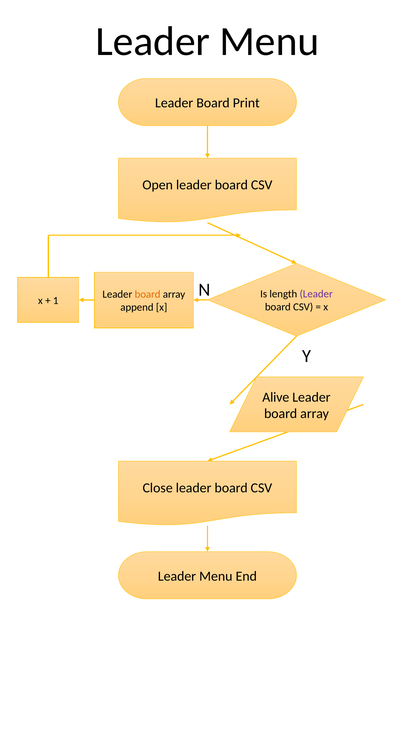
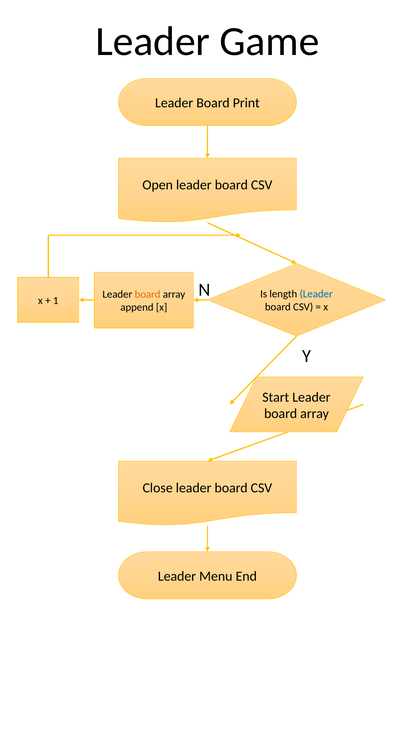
Menu at (269, 41): Menu -> Game
Leader at (316, 294) colour: purple -> blue
Alive: Alive -> Start
